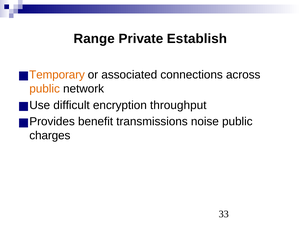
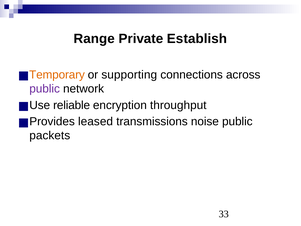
associated: associated -> supporting
public at (45, 89) colour: orange -> purple
difficult: difficult -> reliable
benefit: benefit -> leased
charges: charges -> packets
